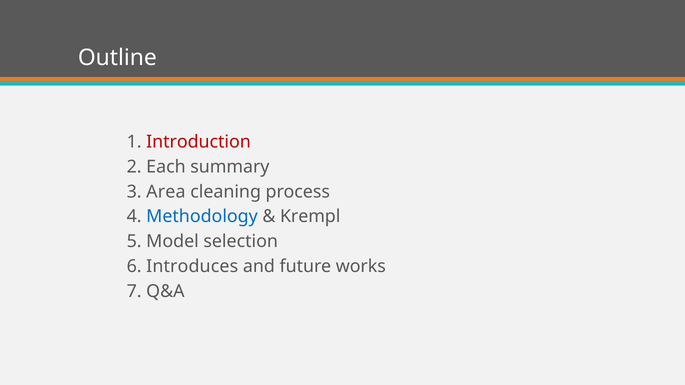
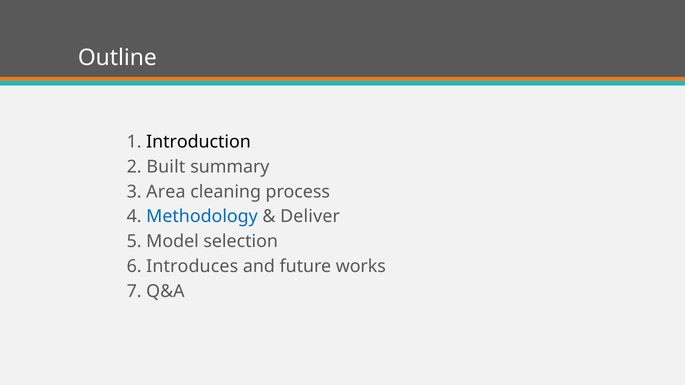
Introduction colour: red -> black
Each: Each -> Built
Krempl: Krempl -> Deliver
